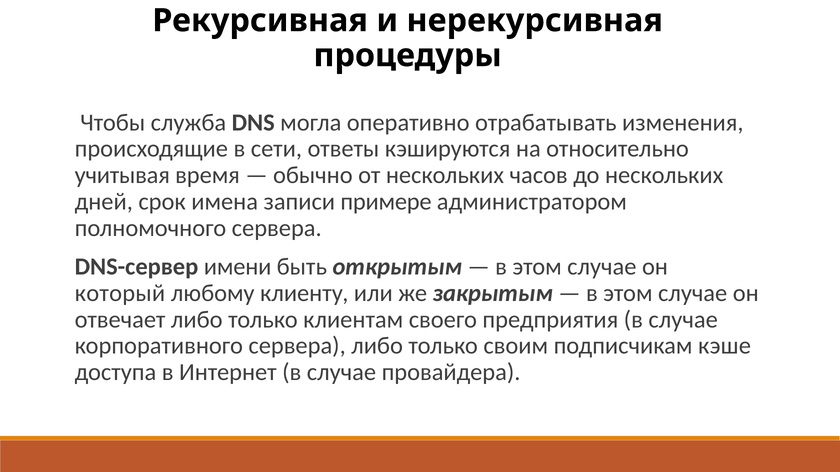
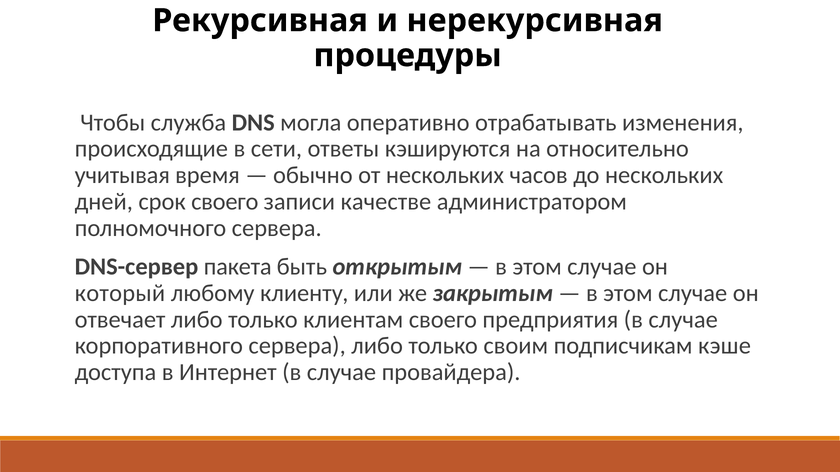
срок имена: имена -> своего
примере: примере -> качестве
имени: имени -> пакета
